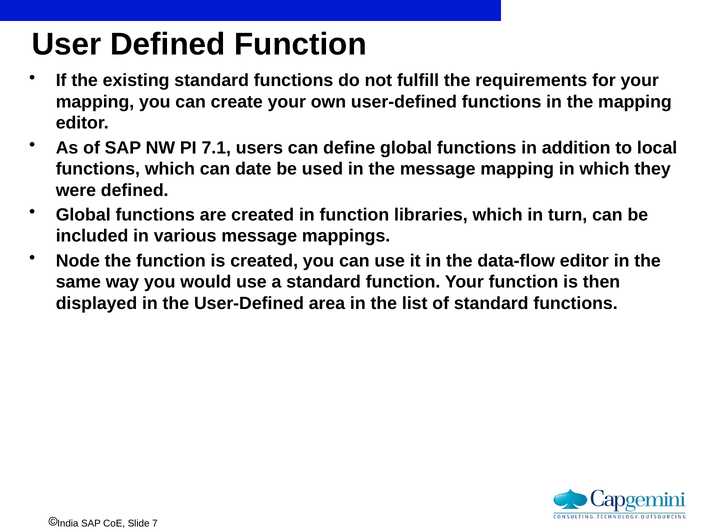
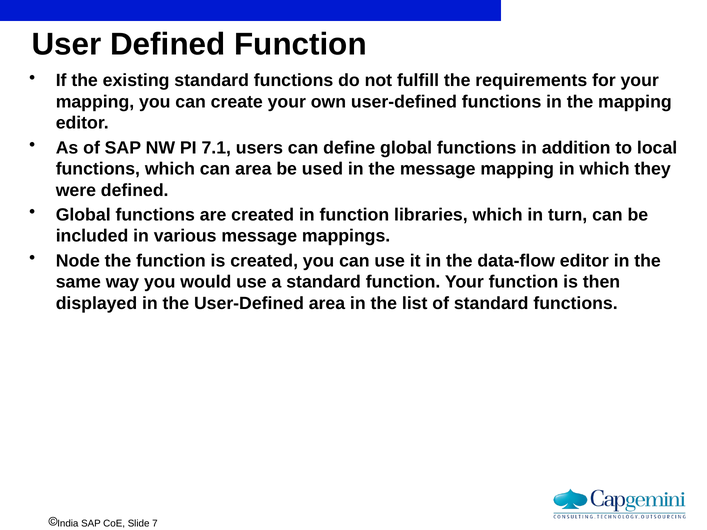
can date: date -> area
